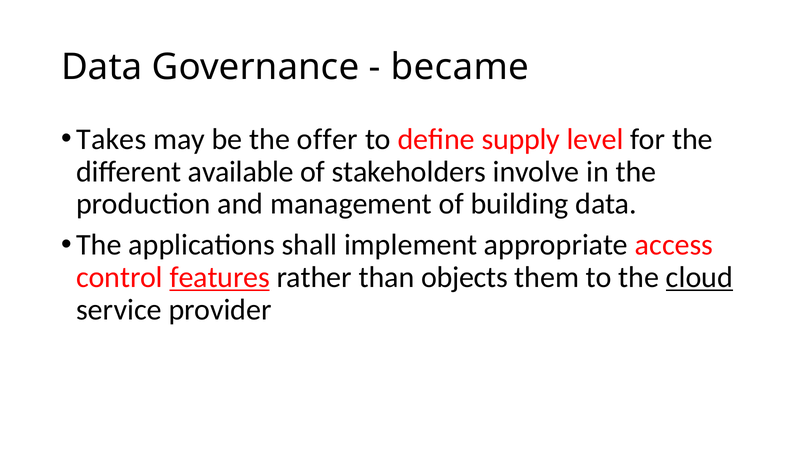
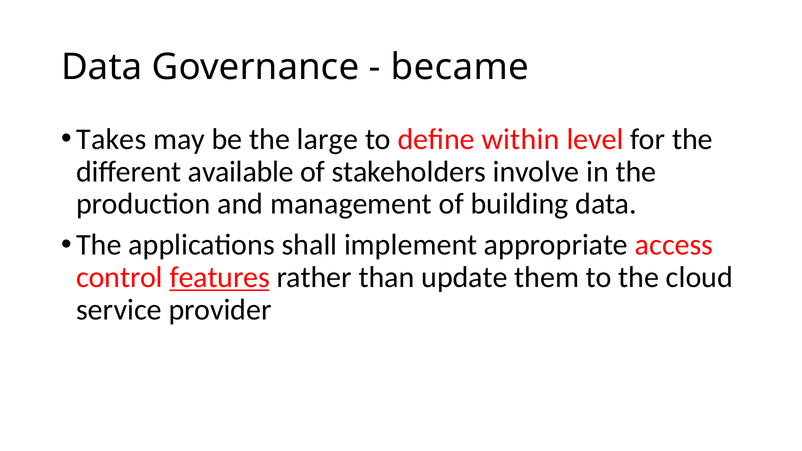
offer: offer -> large
supply: supply -> within
objects: objects -> update
cloud underline: present -> none
